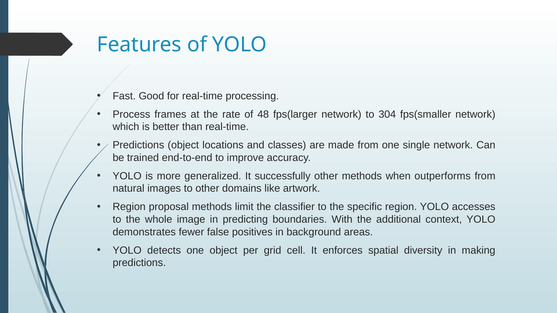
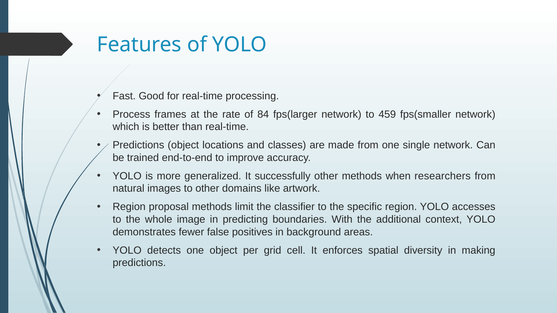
48: 48 -> 84
304: 304 -> 459
outperforms: outperforms -> researchers
